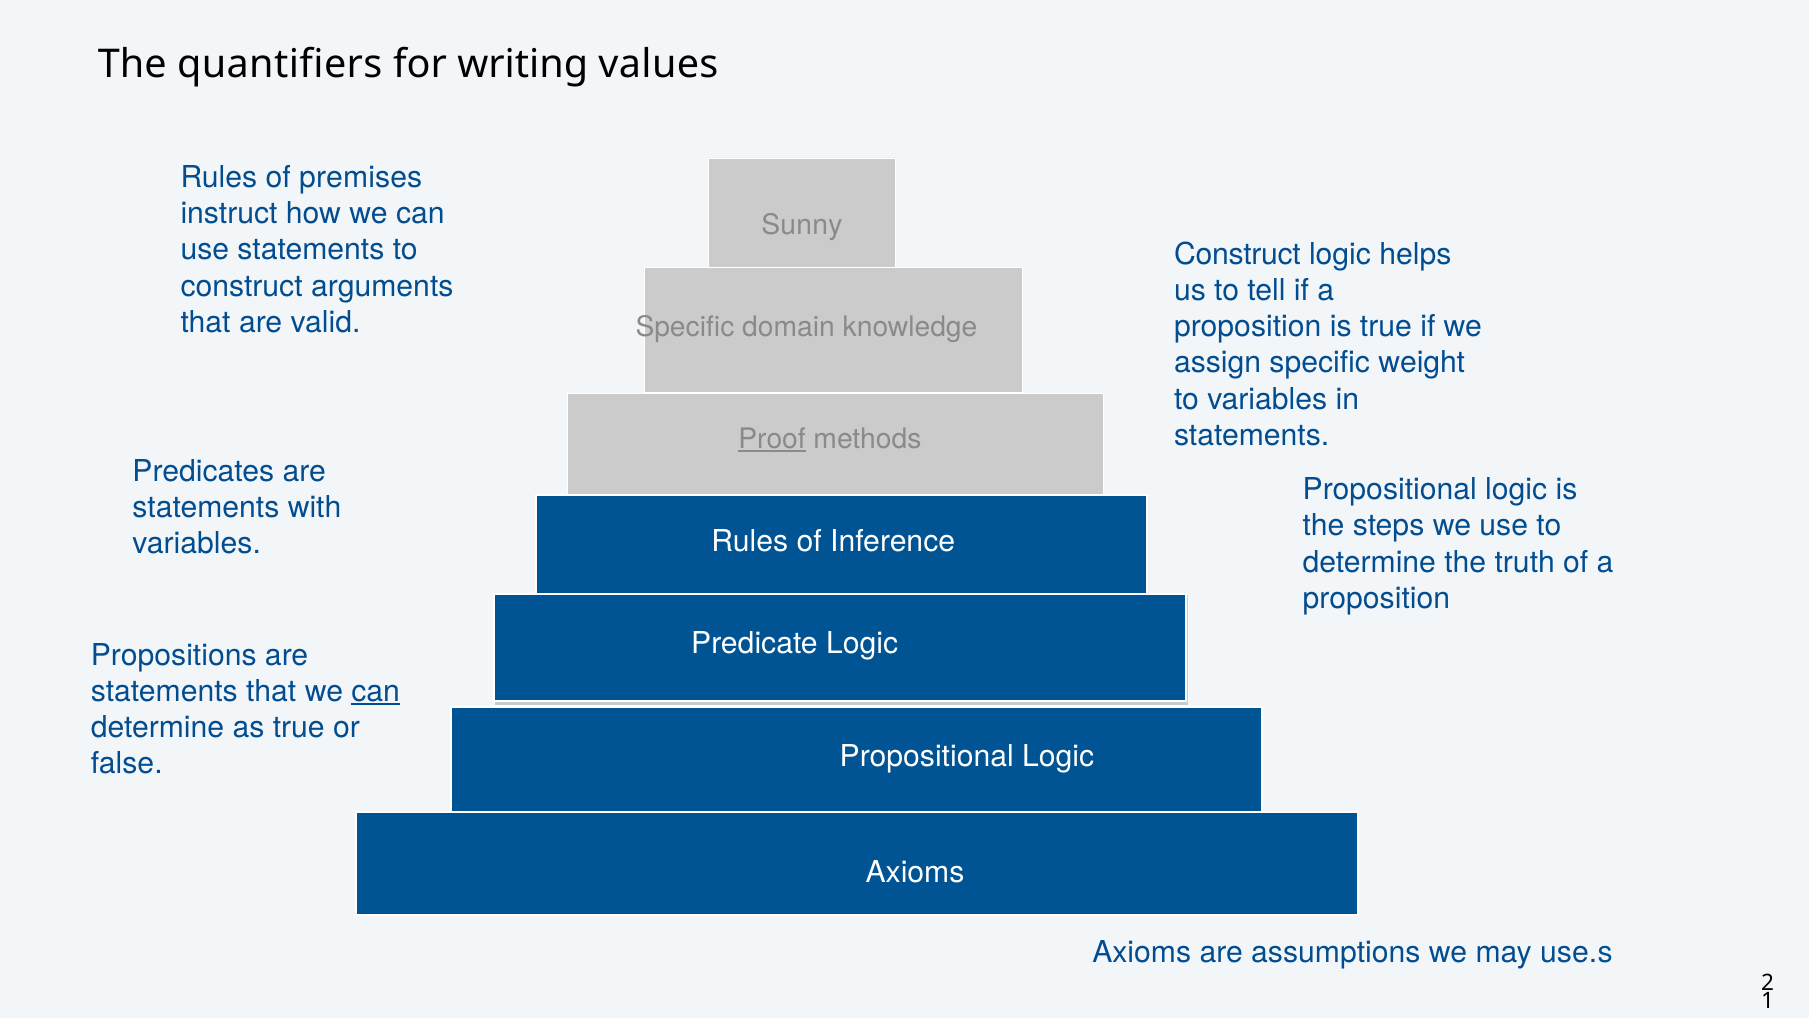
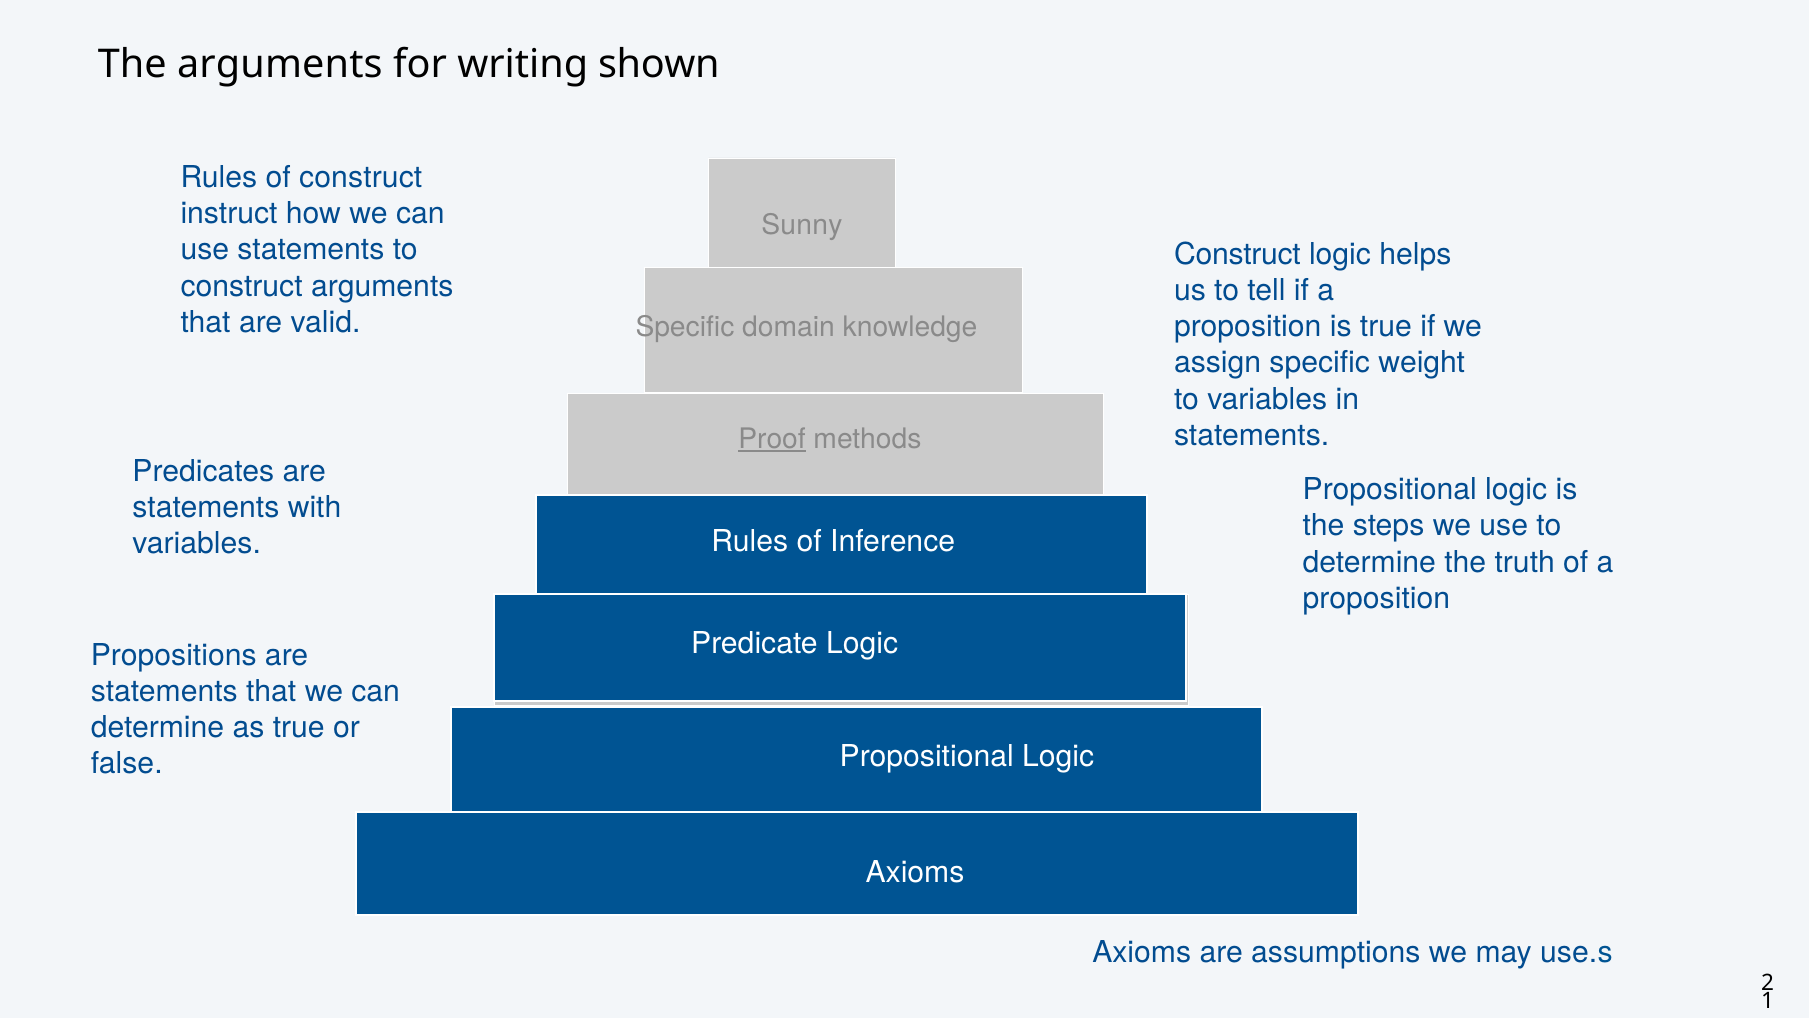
The quantifiers: quantifiers -> arguments
values: values -> shown
of premises: premises -> construct
can at (376, 691) underline: present -> none
